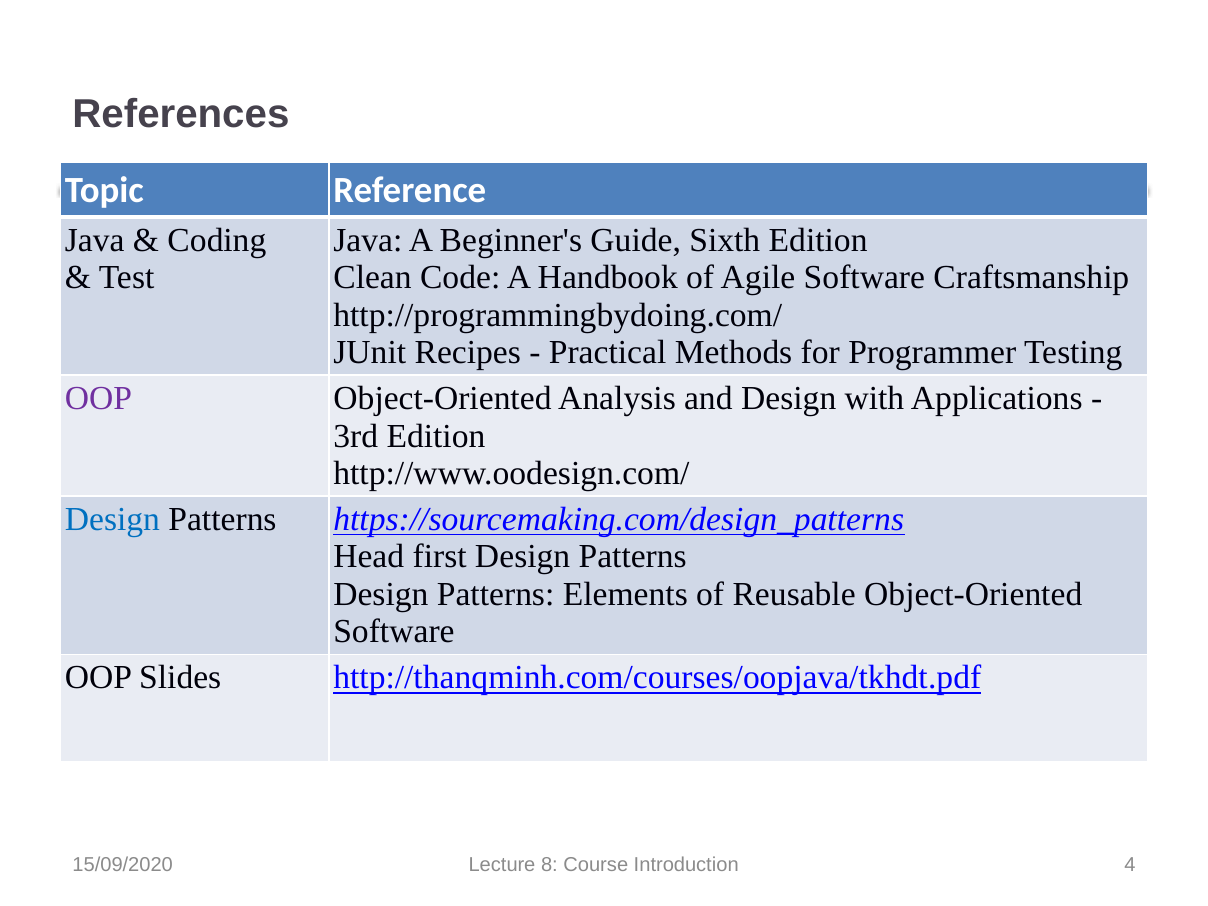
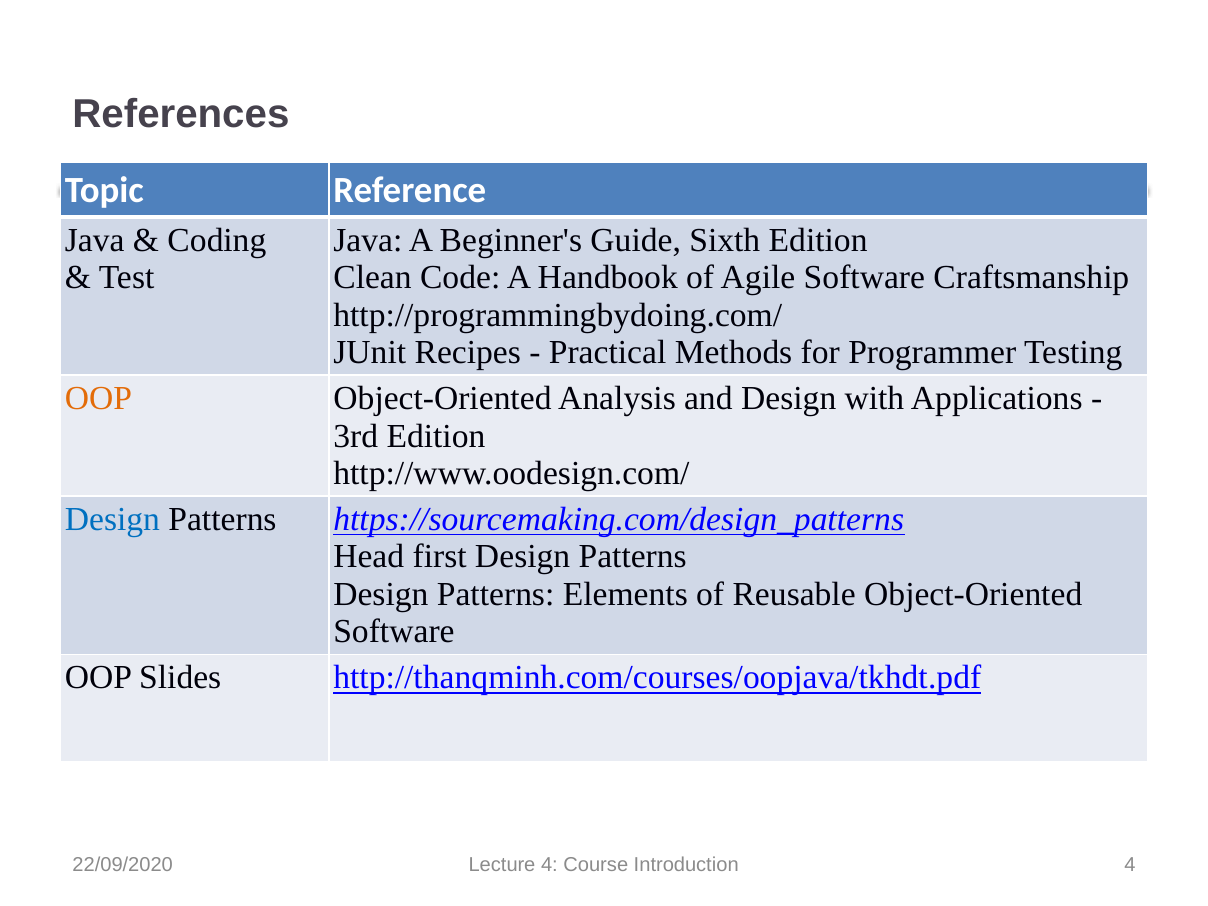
OOP at (99, 399) colour: purple -> orange
15/09/2020: 15/09/2020 -> 22/09/2020
Lecture 8: 8 -> 4
